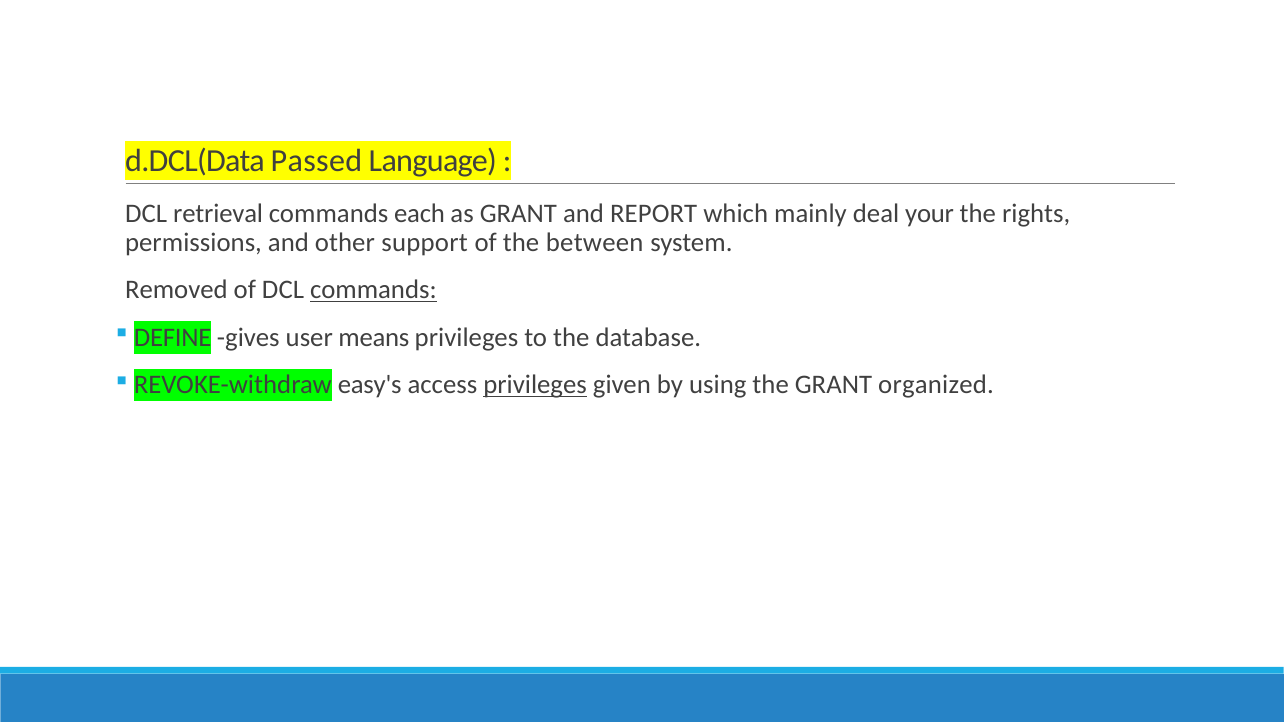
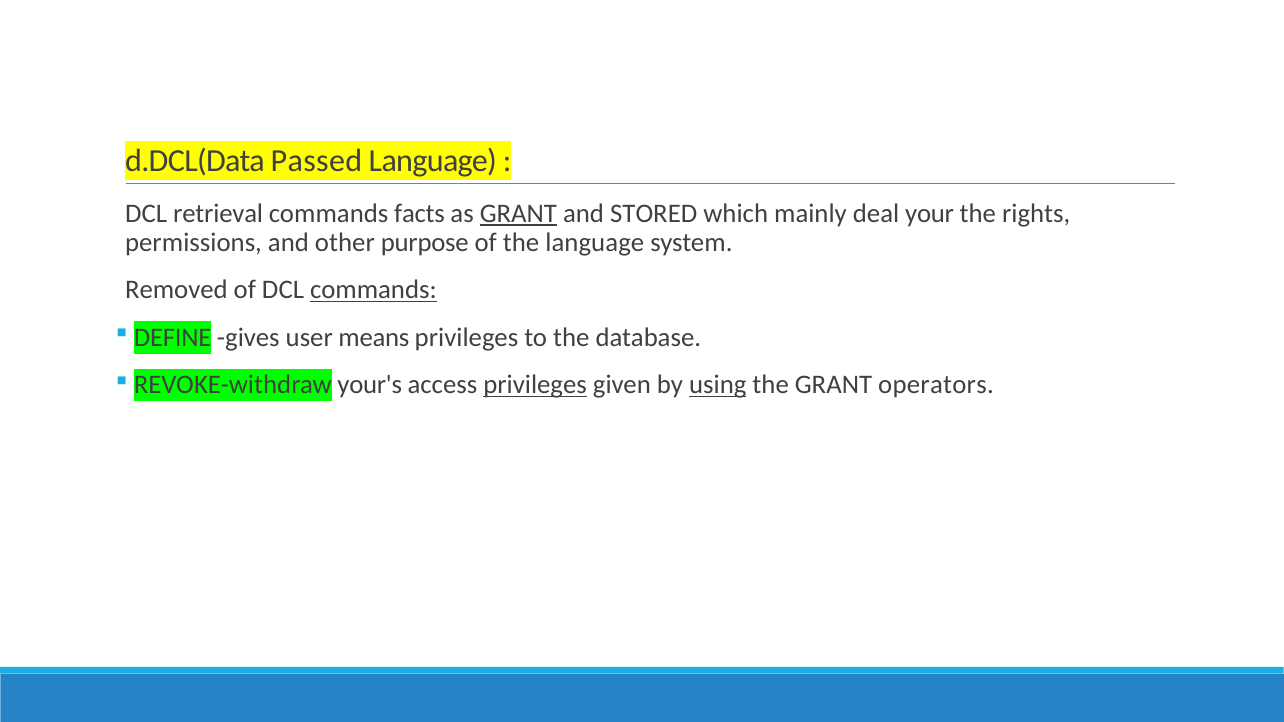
each: each -> facts
GRANT at (518, 213) underline: none -> present
REPORT: REPORT -> STORED
support: support -> purpose
the between: between -> language
easy's: easy's -> your's
using underline: none -> present
organized: organized -> operators
